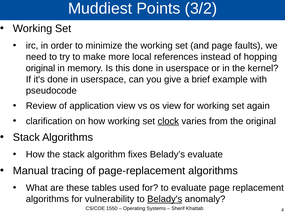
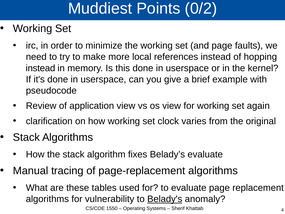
3/2: 3/2 -> 0/2
original at (40, 68): original -> instead
clock underline: present -> none
